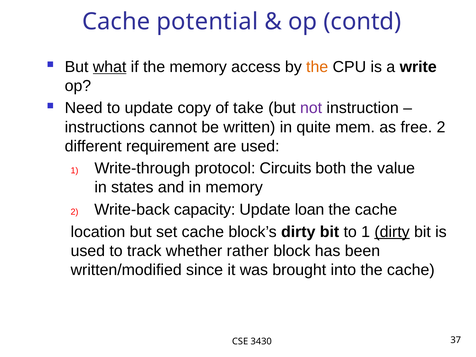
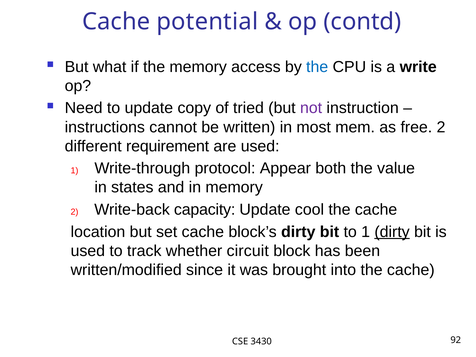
what underline: present -> none
the at (317, 67) colour: orange -> blue
take: take -> tried
quite: quite -> most
Circuits: Circuits -> Appear
loan: loan -> cool
rather: rather -> circuit
37: 37 -> 92
